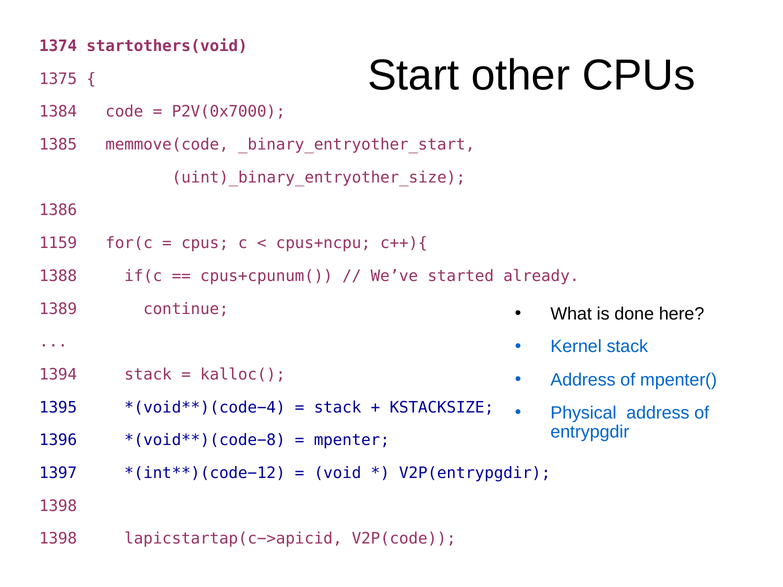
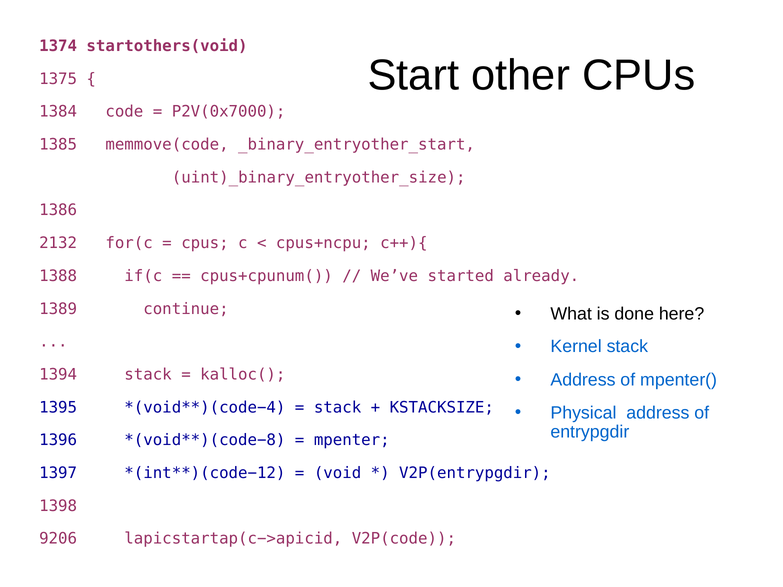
1159: 1159 -> 2132
1398 at (58, 539): 1398 -> 9206
